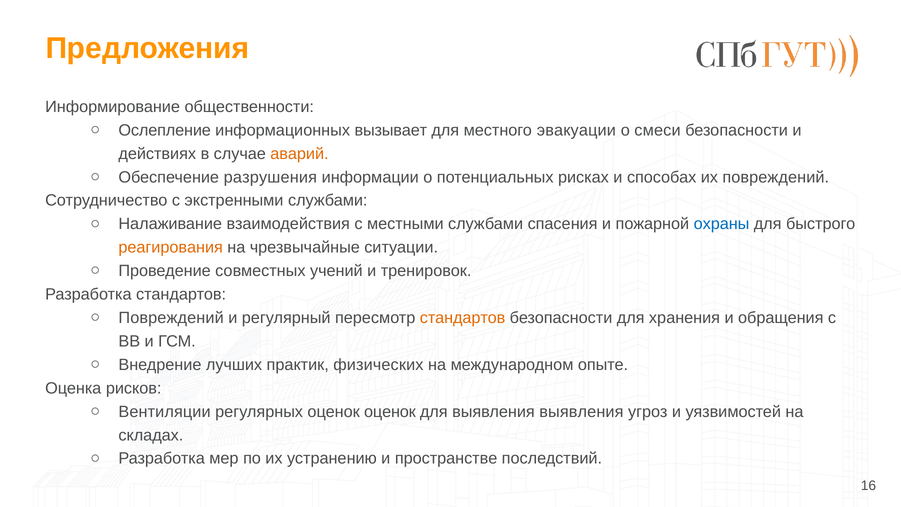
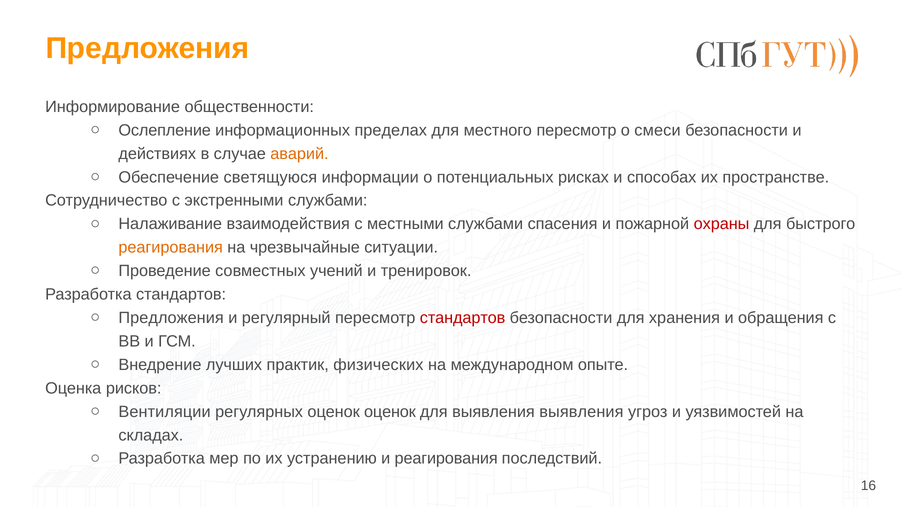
вызывает: вызывает -> пределах
местного эвакуации: эвакуации -> пересмотр
разрушения: разрушения -> светящуюся
их повреждений: повреждений -> пространстве
охраны colour: blue -> red
Повреждений at (171, 318): Повреждений -> Предложения
стандартов at (463, 318) colour: orange -> red
и пространстве: пространстве -> реагирования
